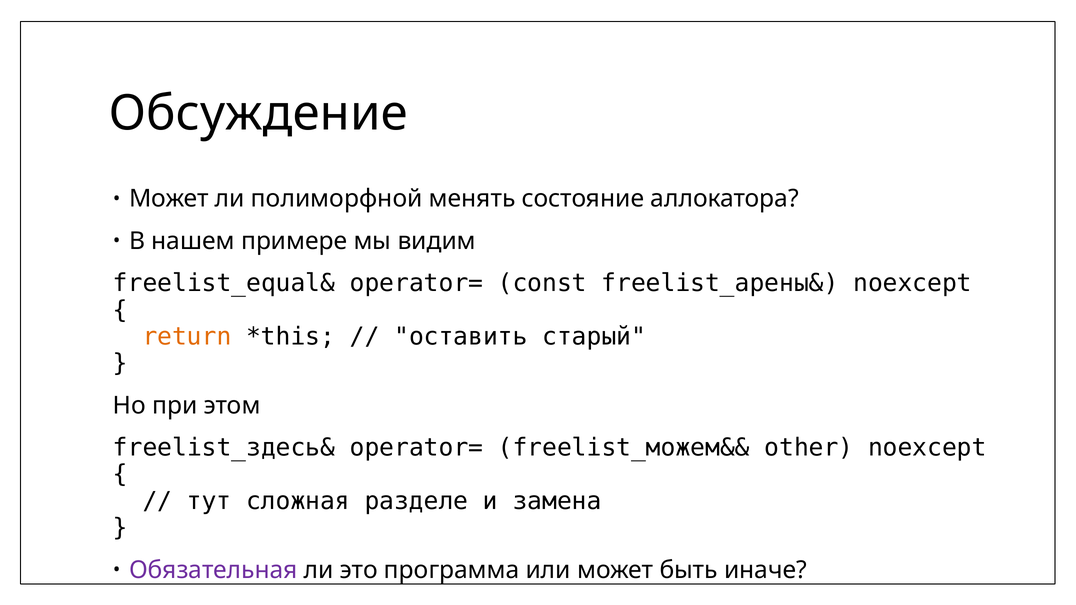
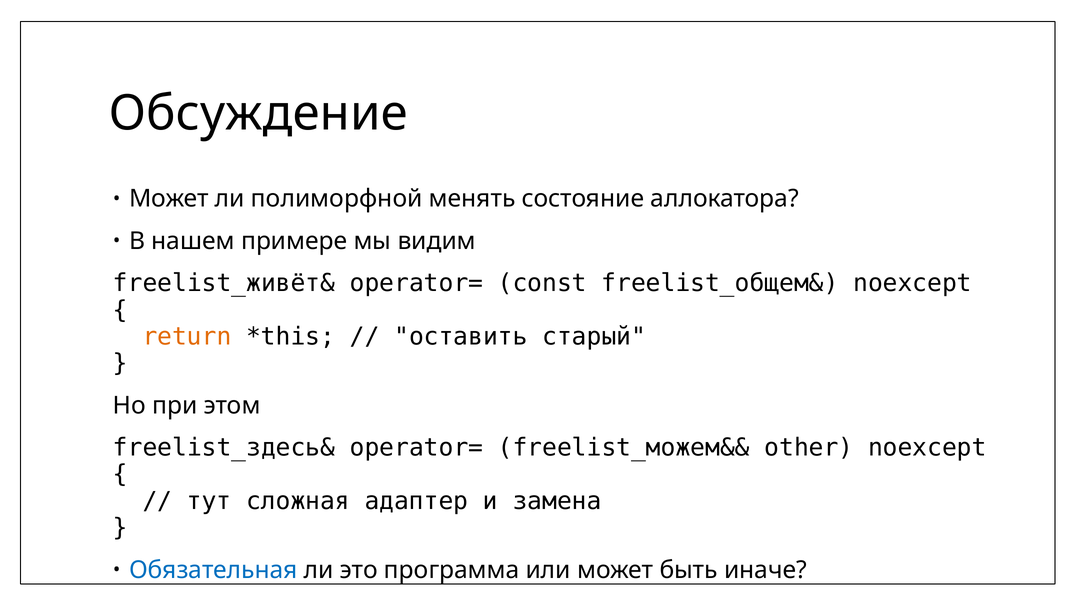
freelist_equal&: freelist_equal& -> freelist_живёт&
freelist_арены&: freelist_арены& -> freelist_общем&
разделе: разделе -> адаптер
Обязательная colour: purple -> blue
